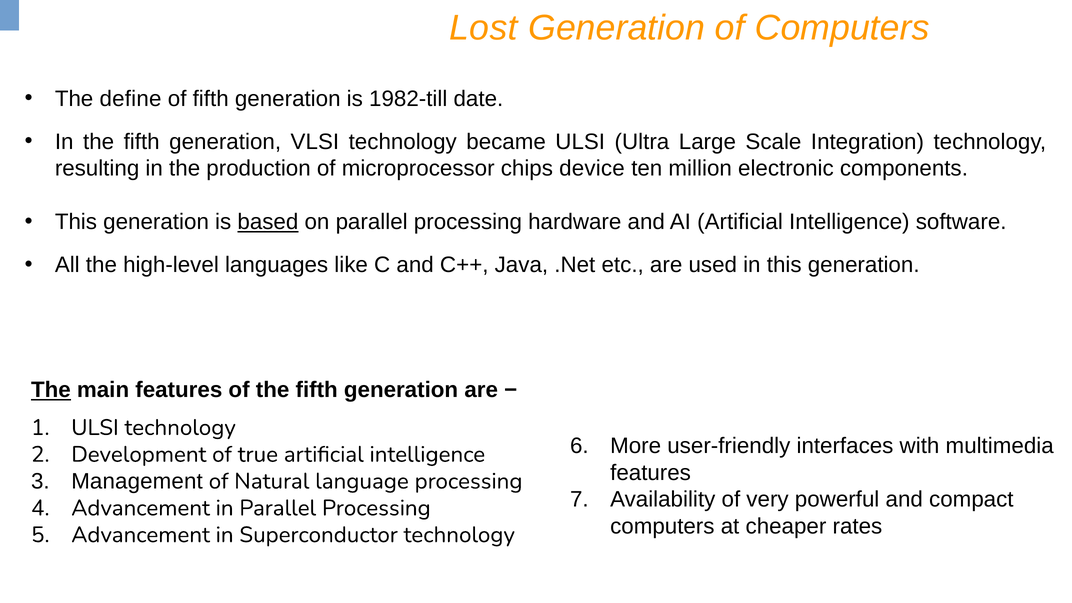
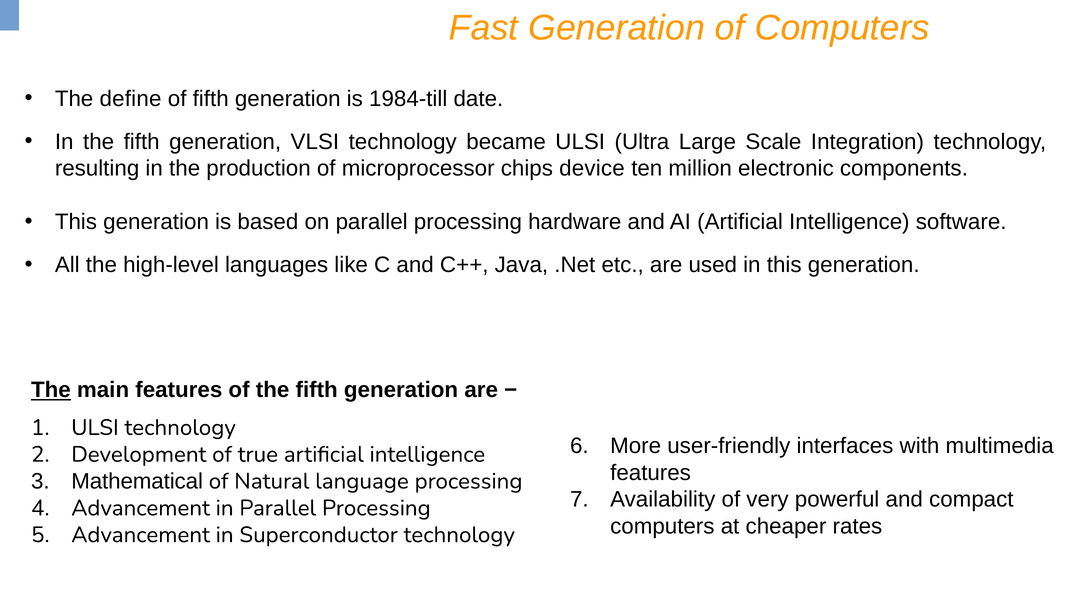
Lost: Lost -> Fast
1982-till: 1982-till -> 1984-till
based underline: present -> none
Management: Management -> Mathematical
